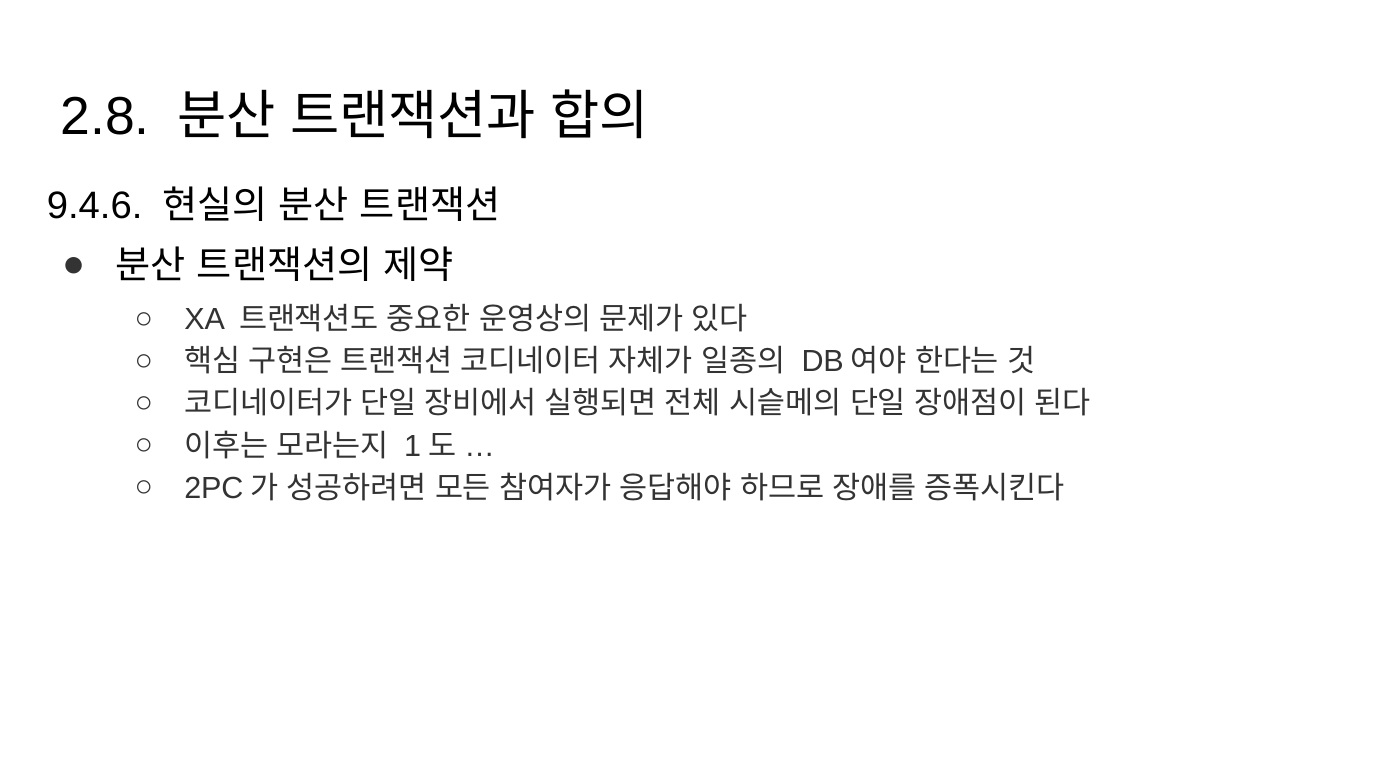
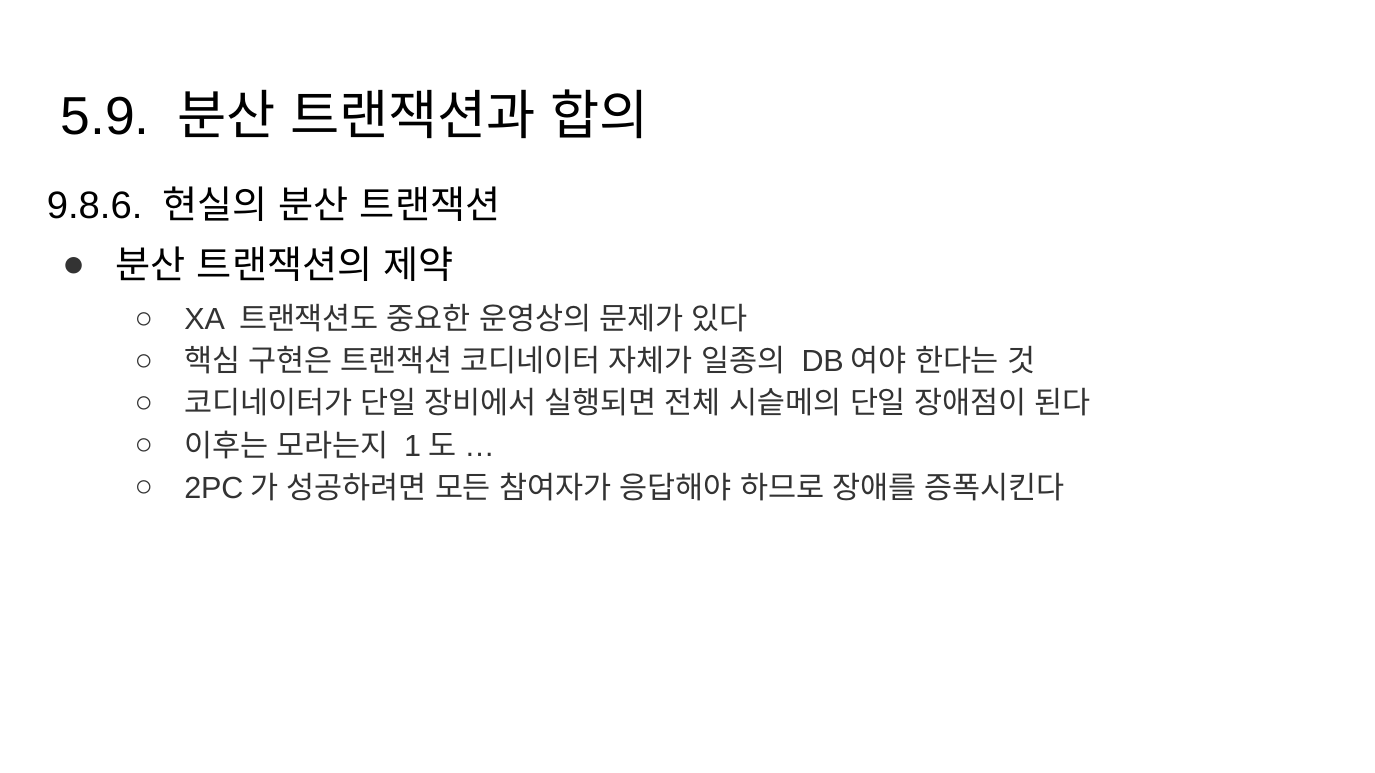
2.8: 2.8 -> 5.9
9.4.6: 9.4.6 -> 9.8.6
